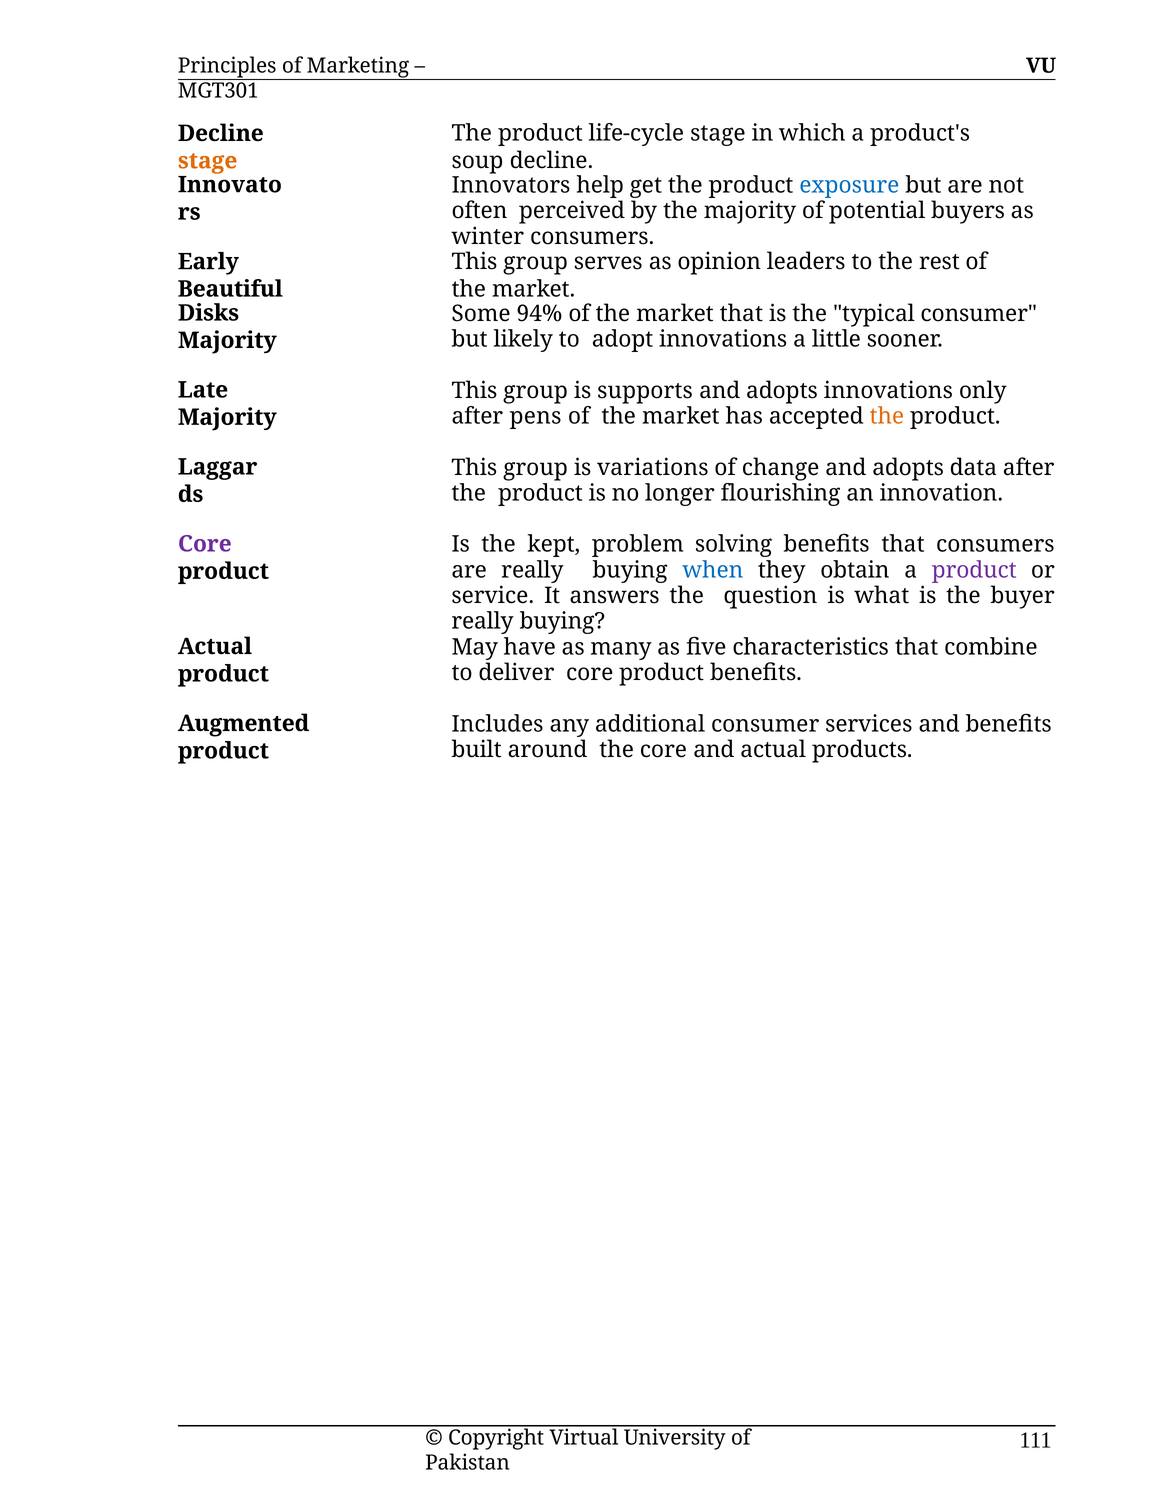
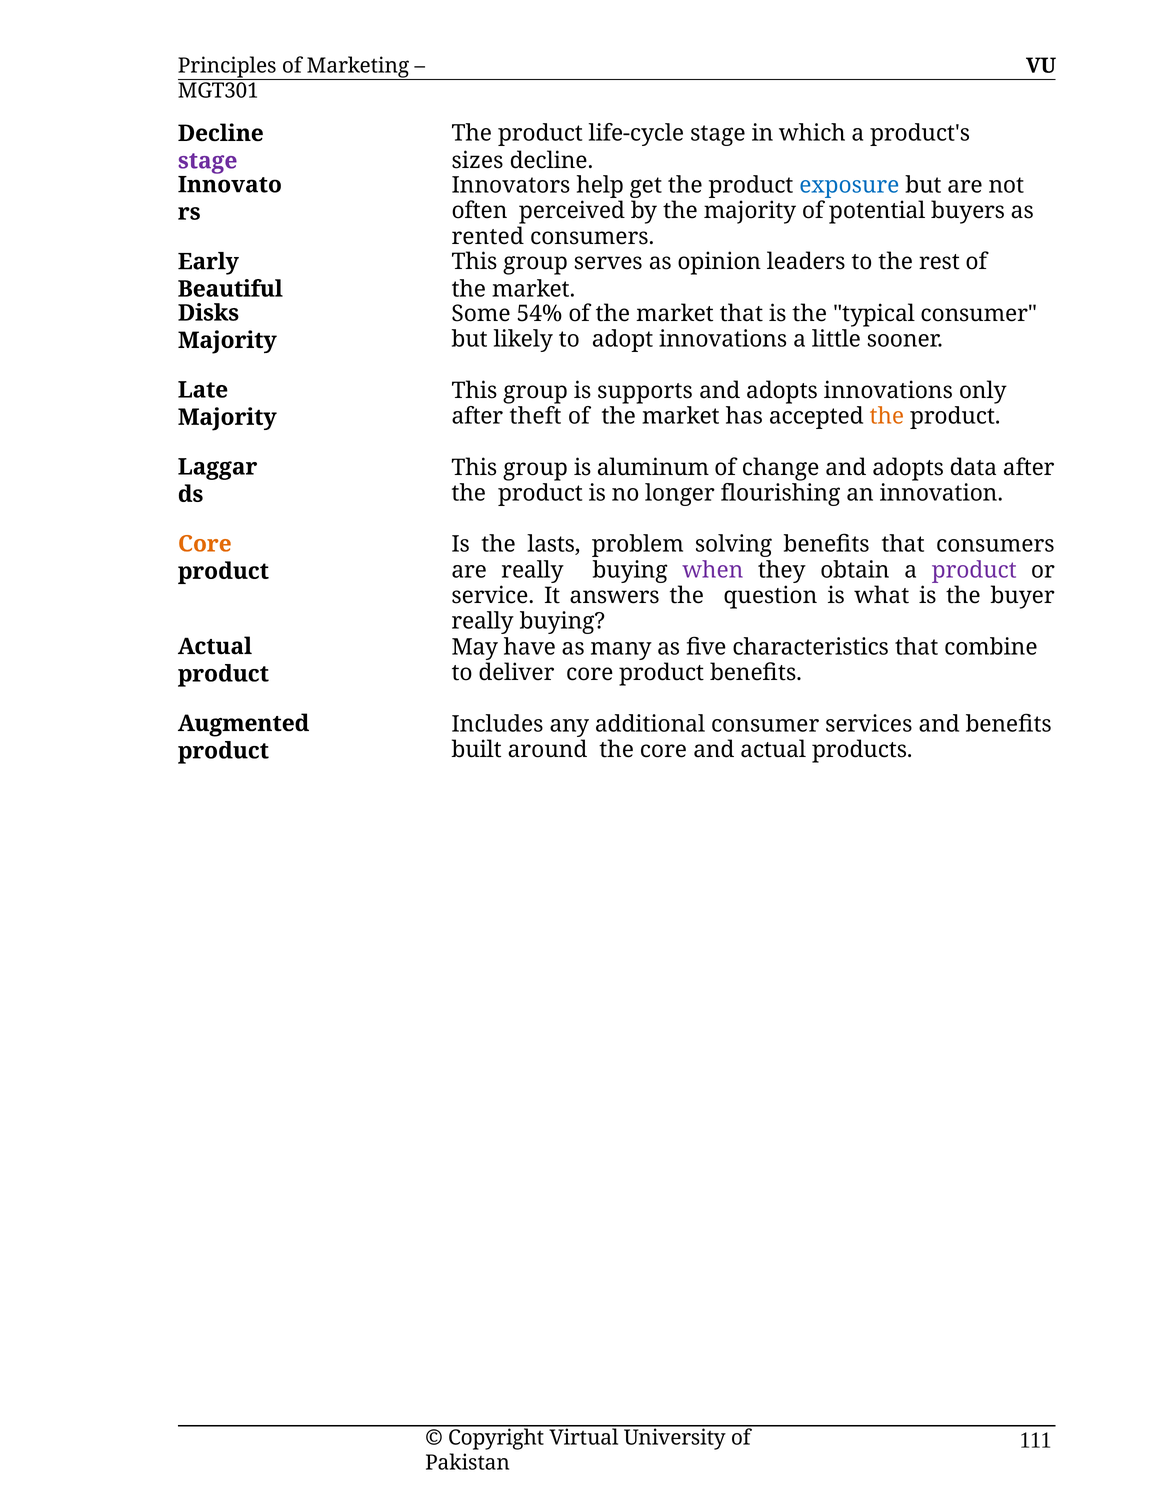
stage at (208, 161) colour: orange -> purple
soup: soup -> sizes
winter: winter -> rented
94%: 94% -> 54%
pens: pens -> theft
variations: variations -> aluminum
Core at (205, 544) colour: purple -> orange
kept: kept -> lasts
when colour: blue -> purple
